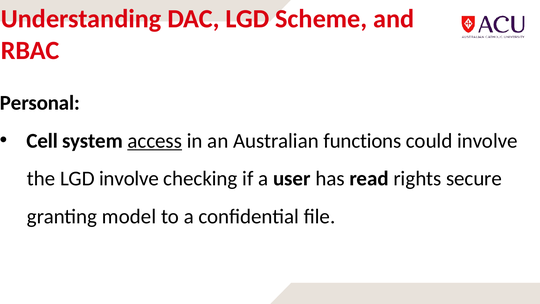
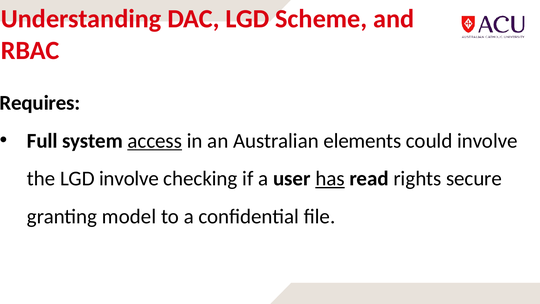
Personal: Personal -> Requires
Cell: Cell -> Full
functions: functions -> elements
has underline: none -> present
